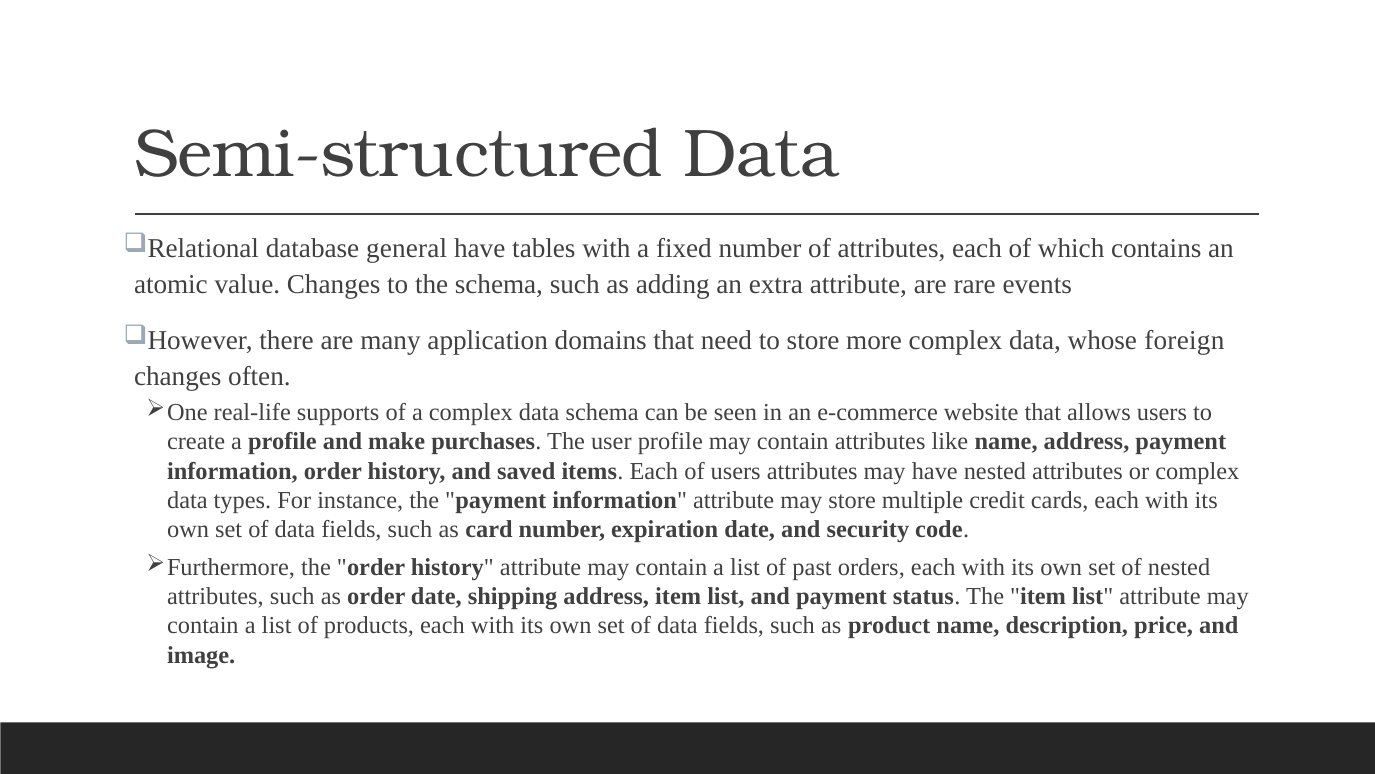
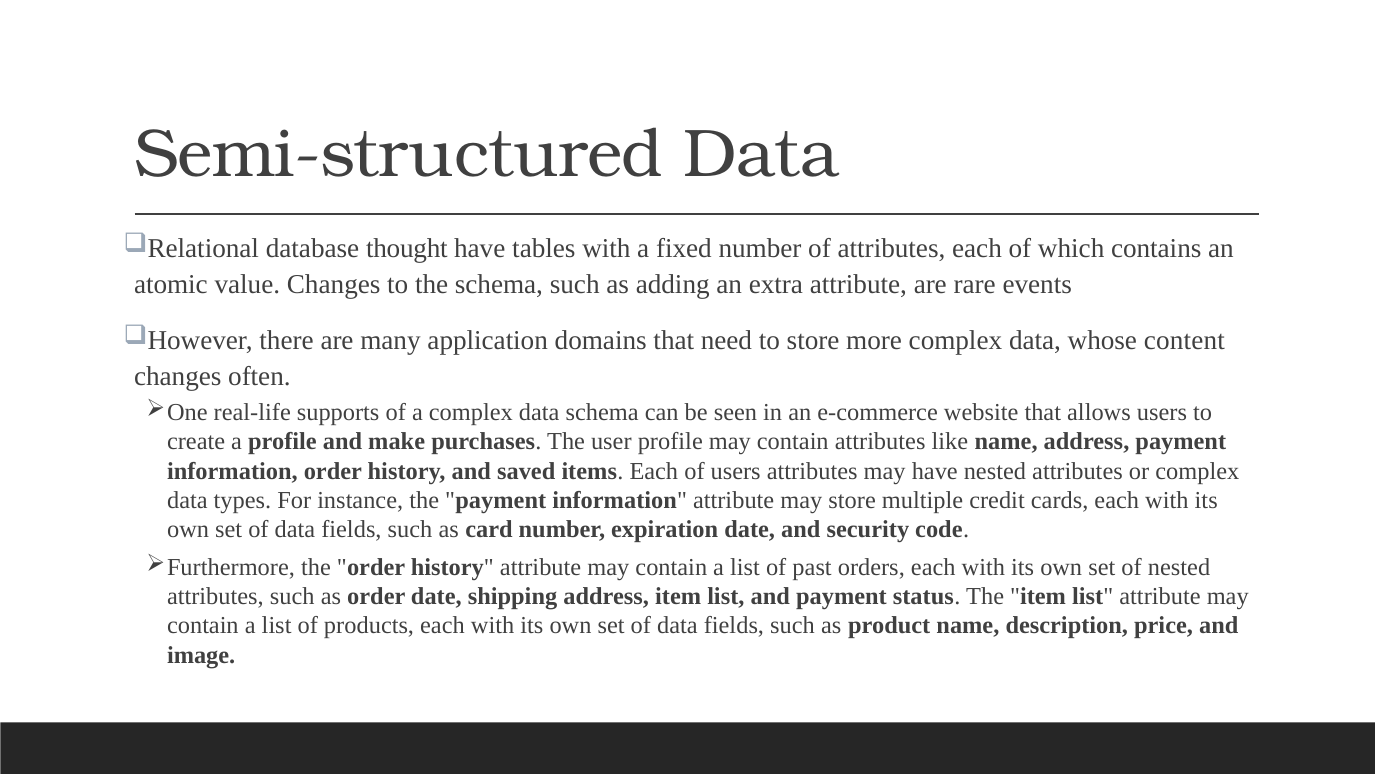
general: general -> thought
foreign: foreign -> content
